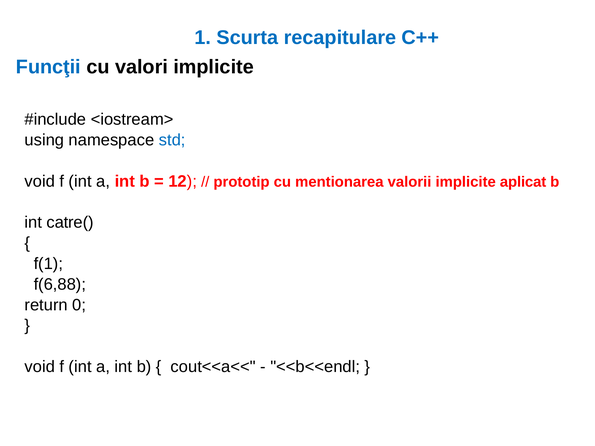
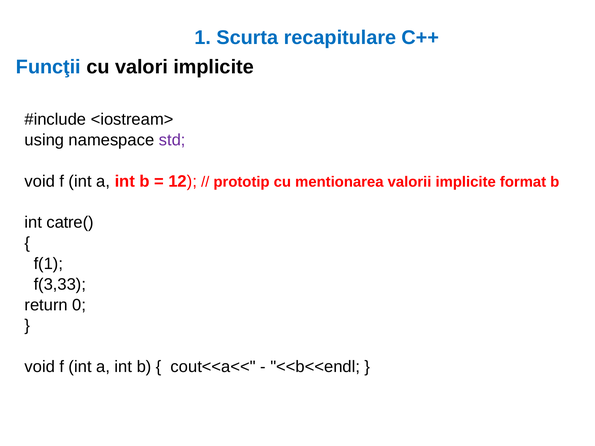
std colour: blue -> purple
aplicat: aplicat -> format
f(6,88: f(6,88 -> f(3,33
